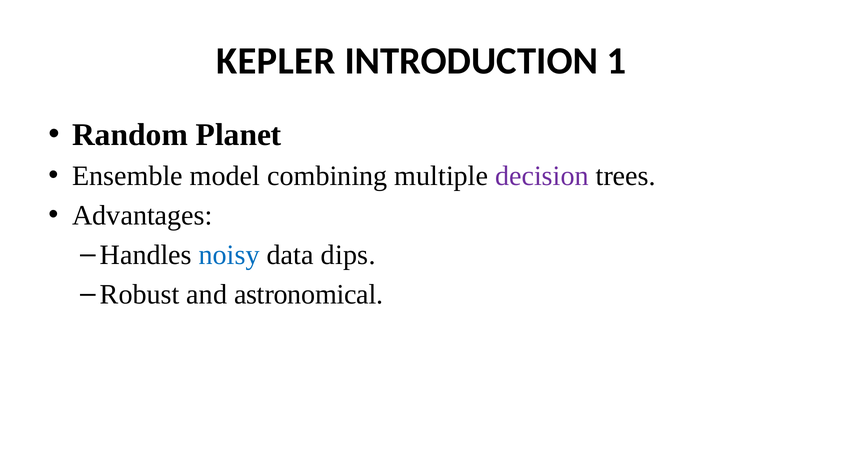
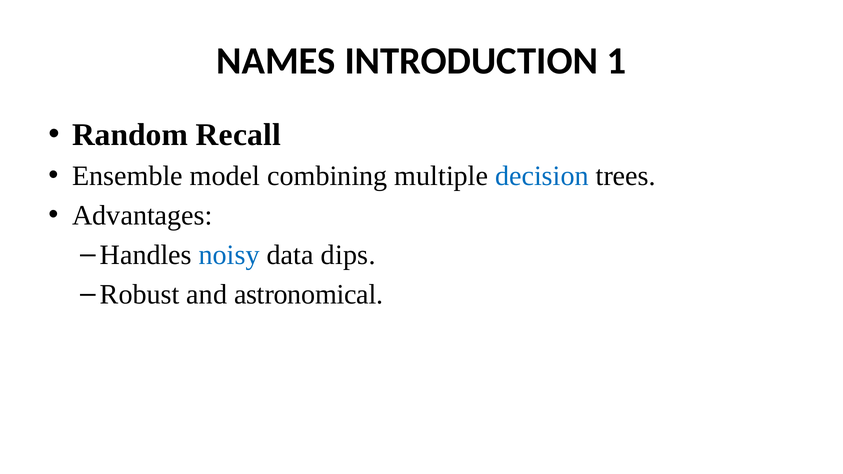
KEPLER: KEPLER -> NAMES
Planet: Planet -> Recall
decision colour: purple -> blue
